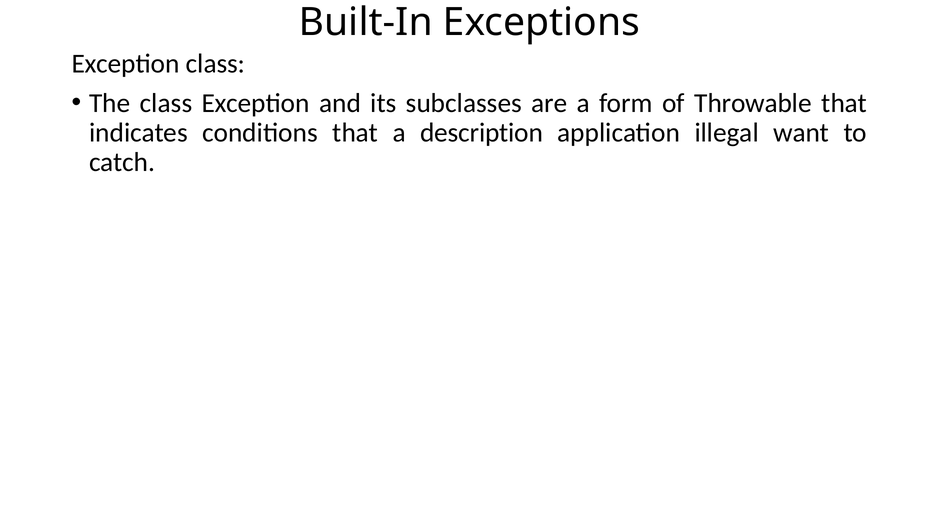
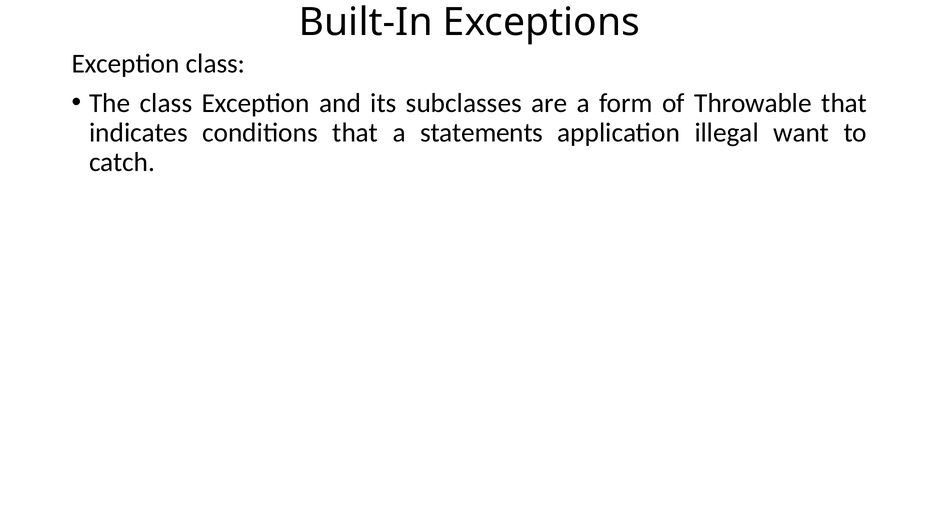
description: description -> statements
